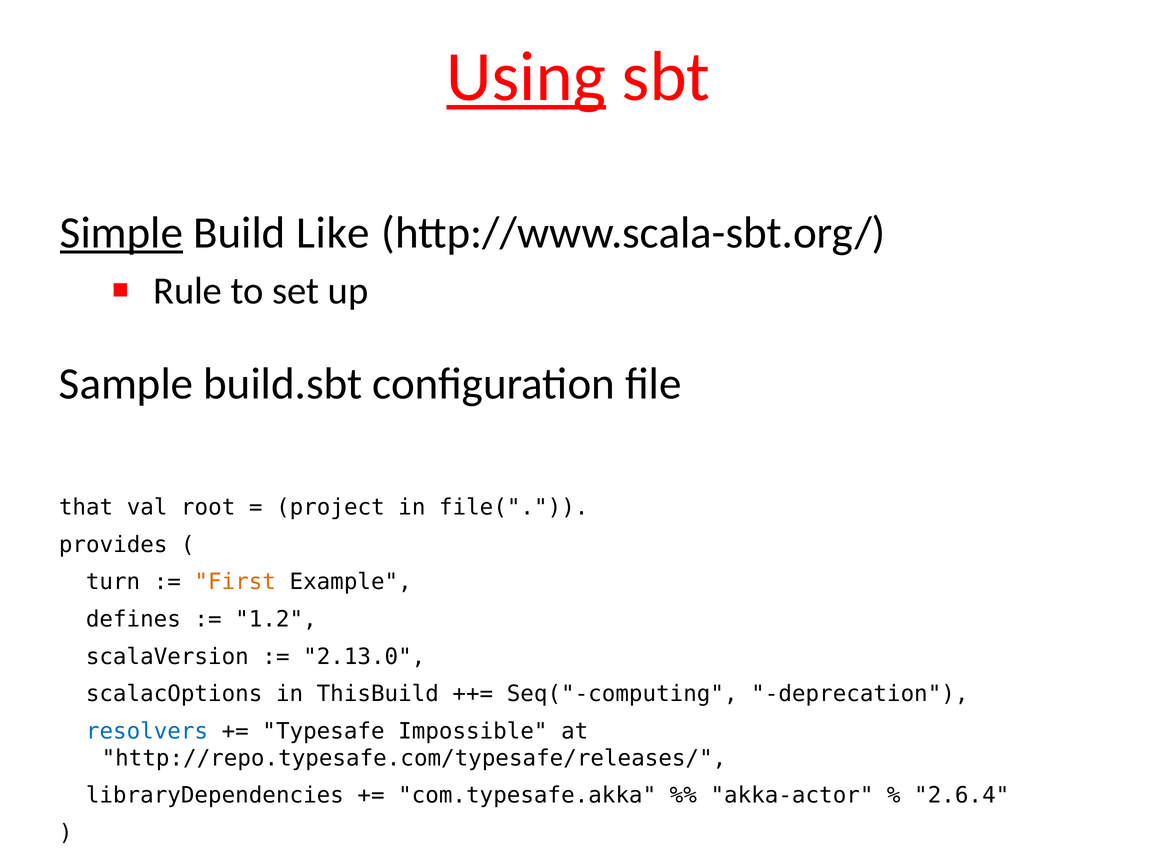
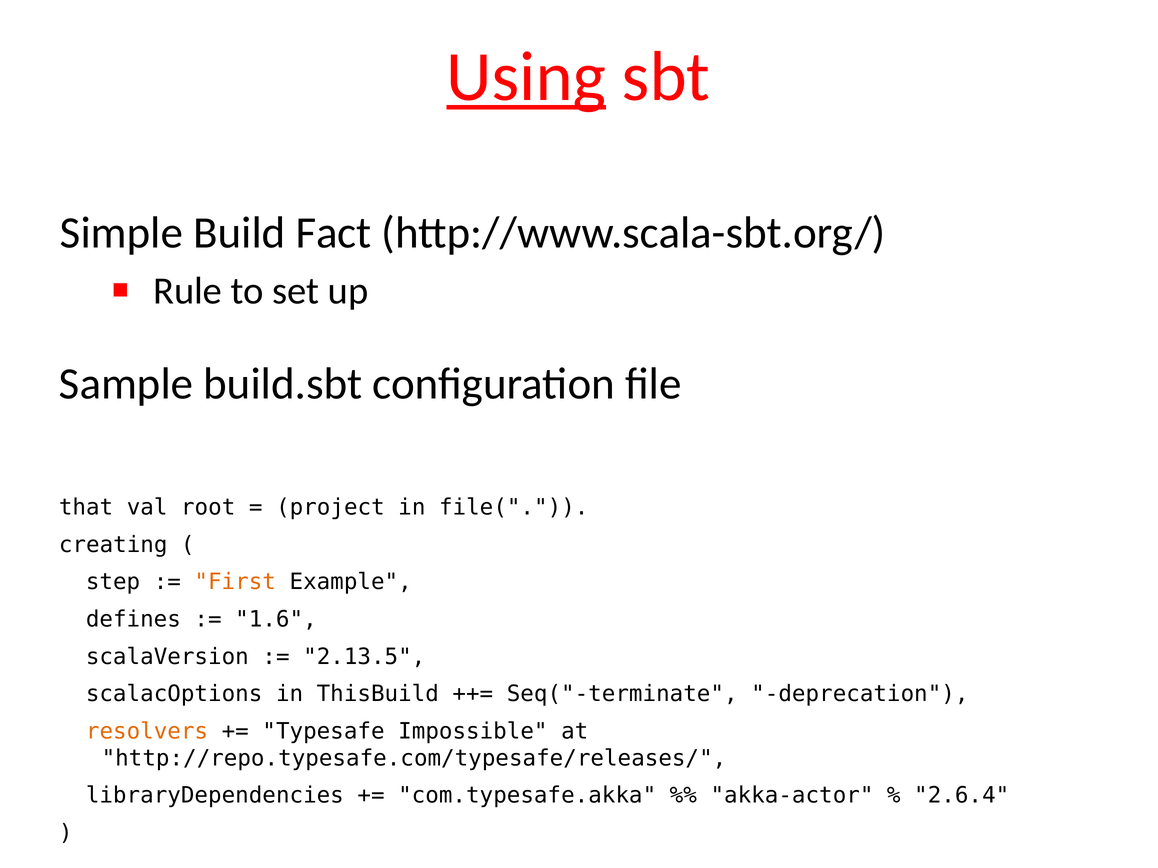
Simple underline: present -> none
Like: Like -> Fact
provides: provides -> creating
turn: turn -> step
1.2: 1.2 -> 1.6
2.13.0: 2.13.0 -> 2.13.5
Seq("-computing: Seq("-computing -> Seq("-terminate
resolvers colour: blue -> orange
